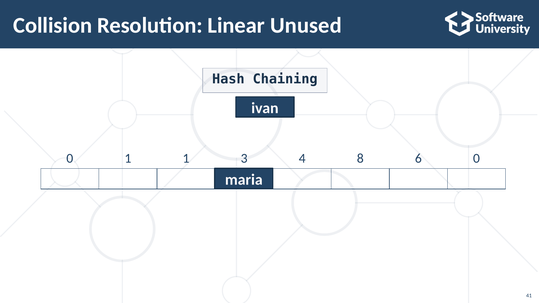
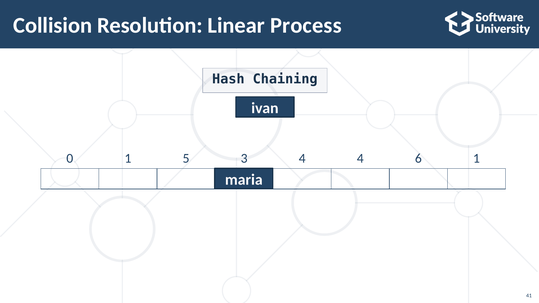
Unused: Unused -> Process
1 1: 1 -> 5
4 8: 8 -> 4
6 0: 0 -> 1
